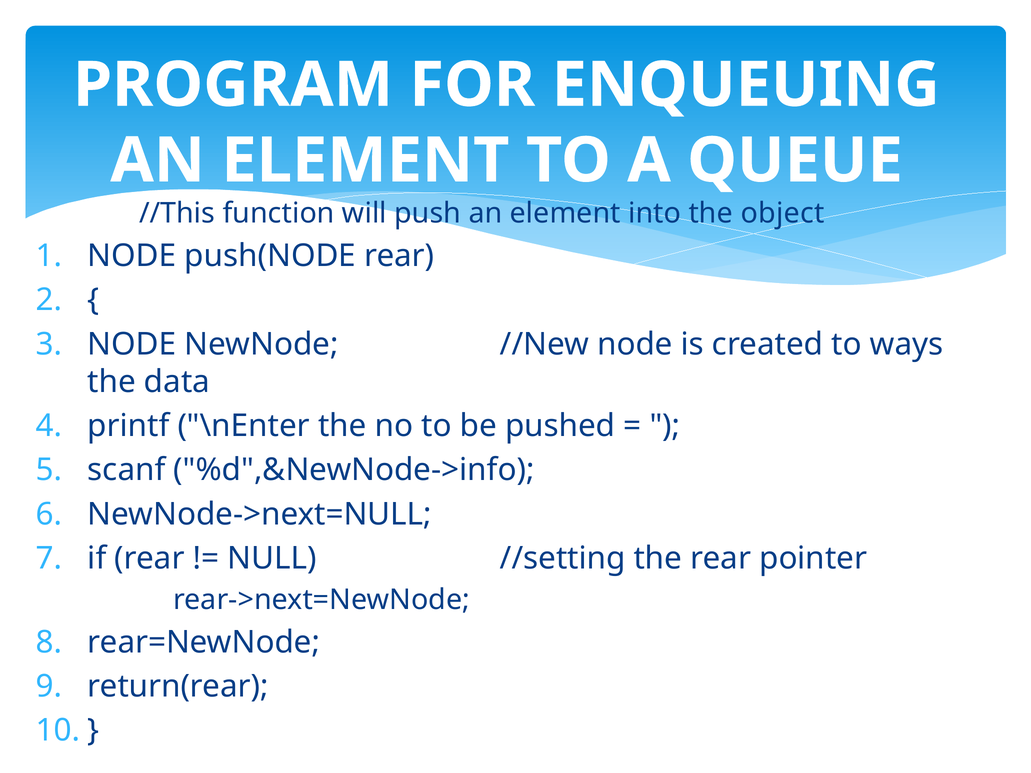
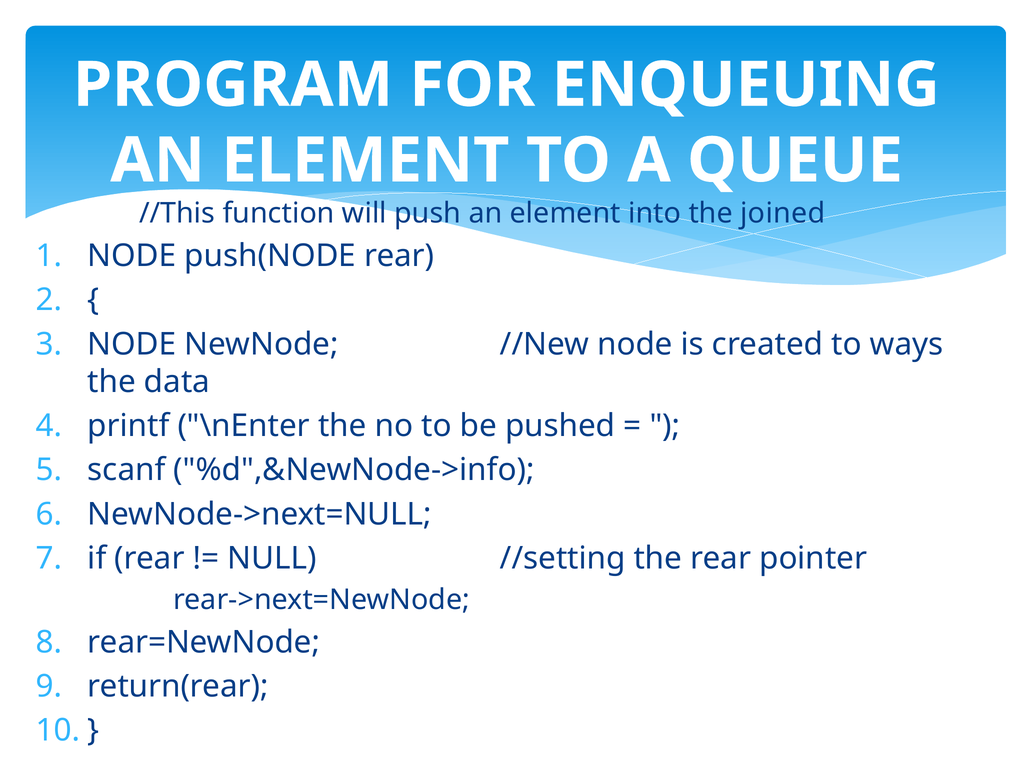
object: object -> joined
